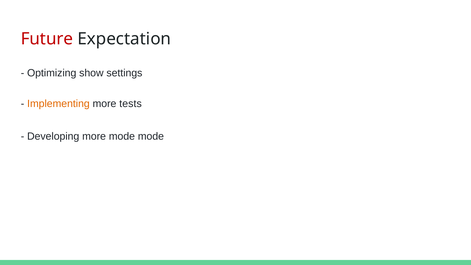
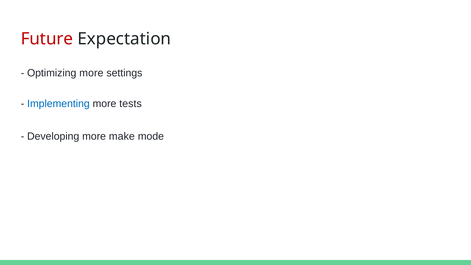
Optimizing show: show -> more
Implementing colour: orange -> blue
more mode: mode -> make
